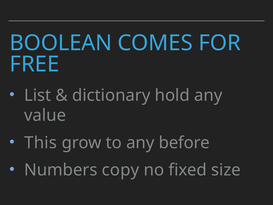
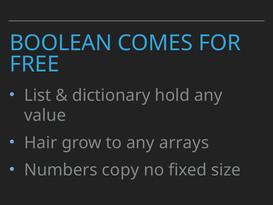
This: This -> Hair
before: before -> arrays
